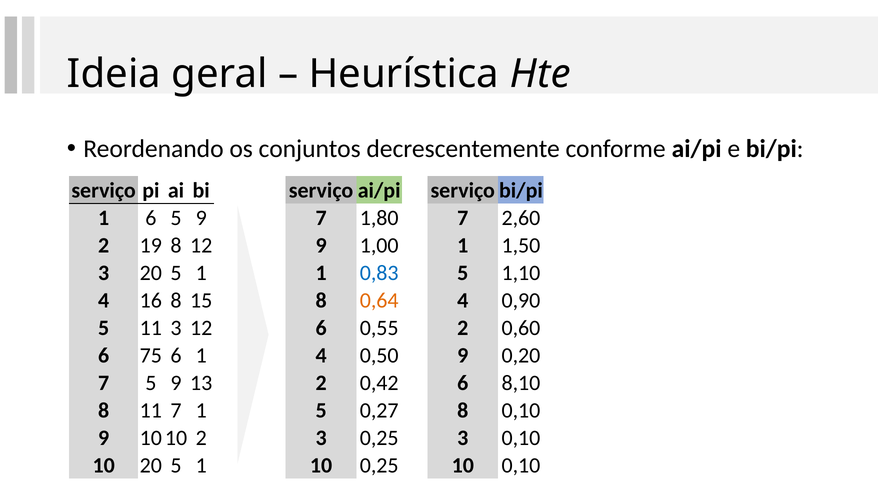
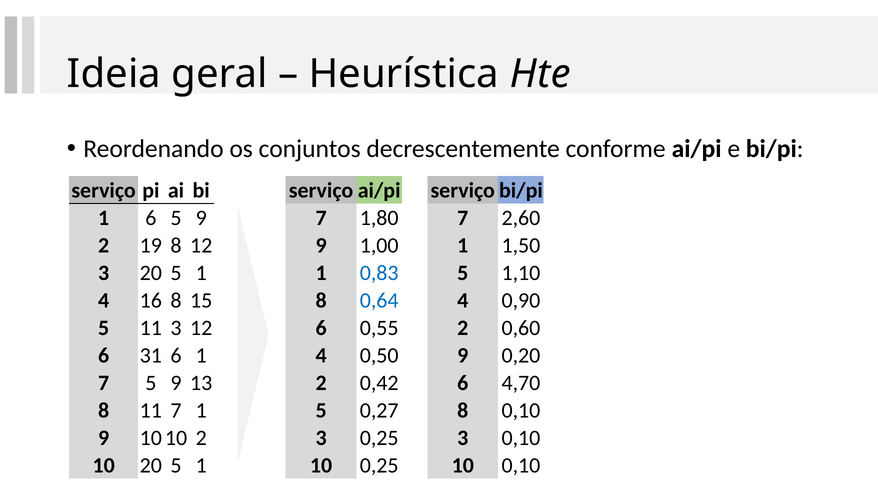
0,64 colour: orange -> blue
75: 75 -> 31
8,10: 8,10 -> 4,70
